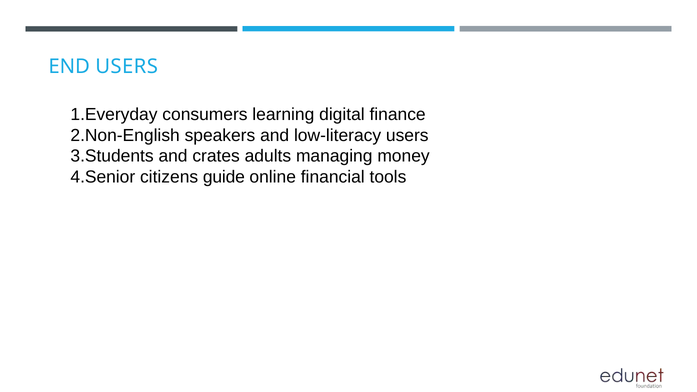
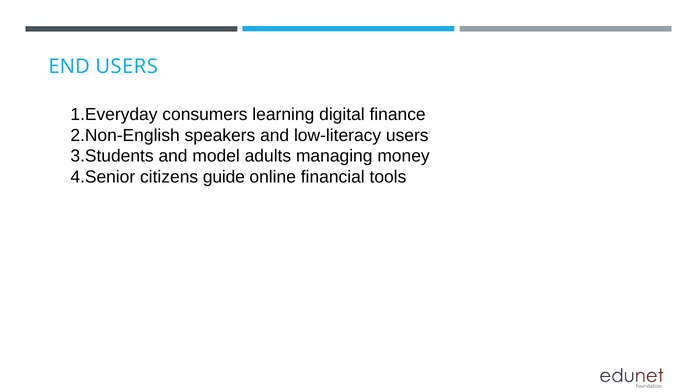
crates: crates -> model
